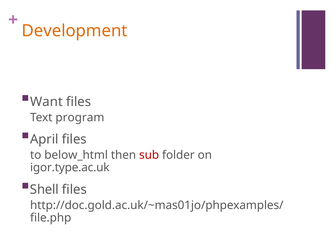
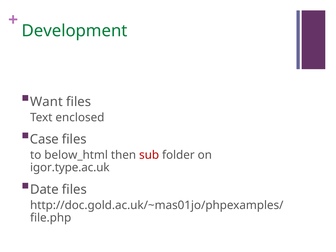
Development colour: orange -> green
program: program -> enclosed
April: April -> Case
Shell: Shell -> Date
